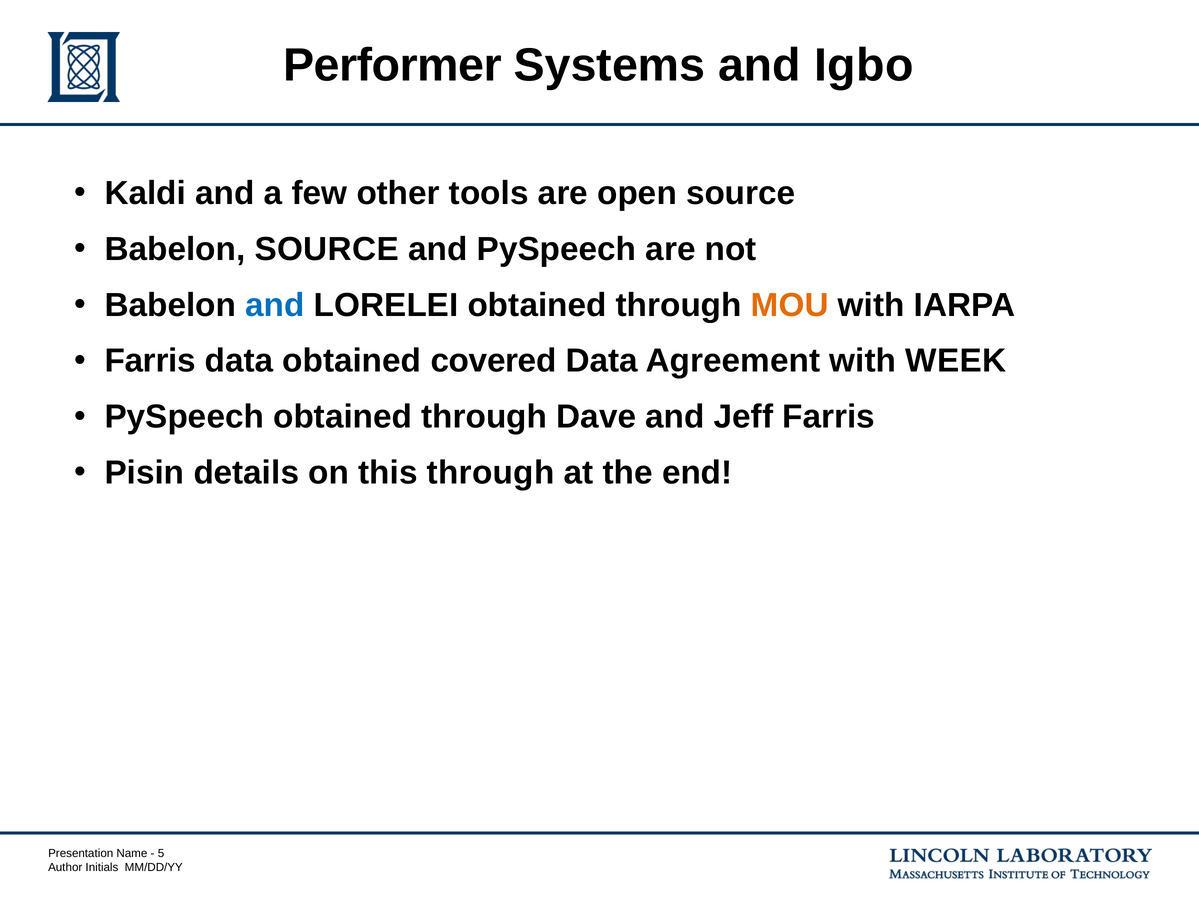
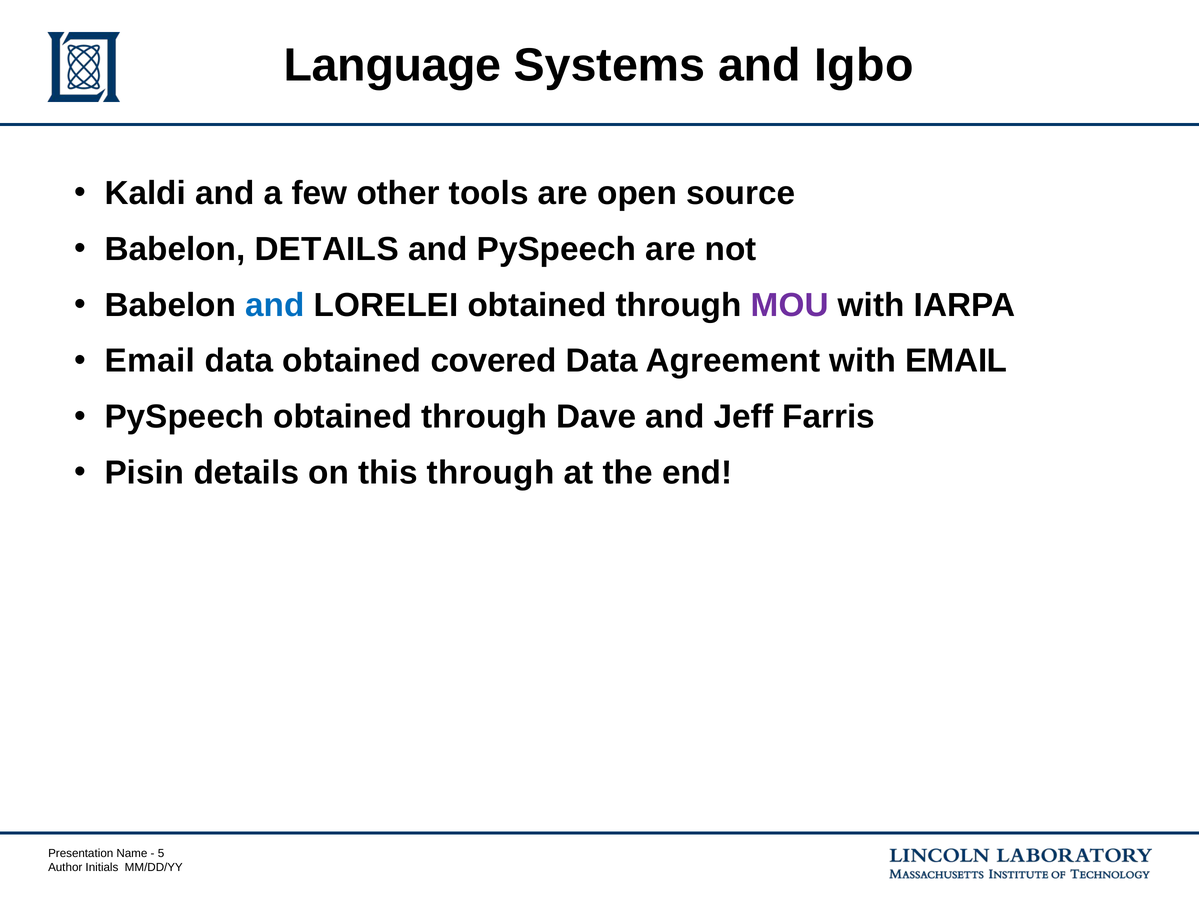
Performer: Performer -> Language
Babelon SOURCE: SOURCE -> DETAILS
MOU colour: orange -> purple
Farris at (150, 361): Farris -> Email
with WEEK: WEEK -> EMAIL
